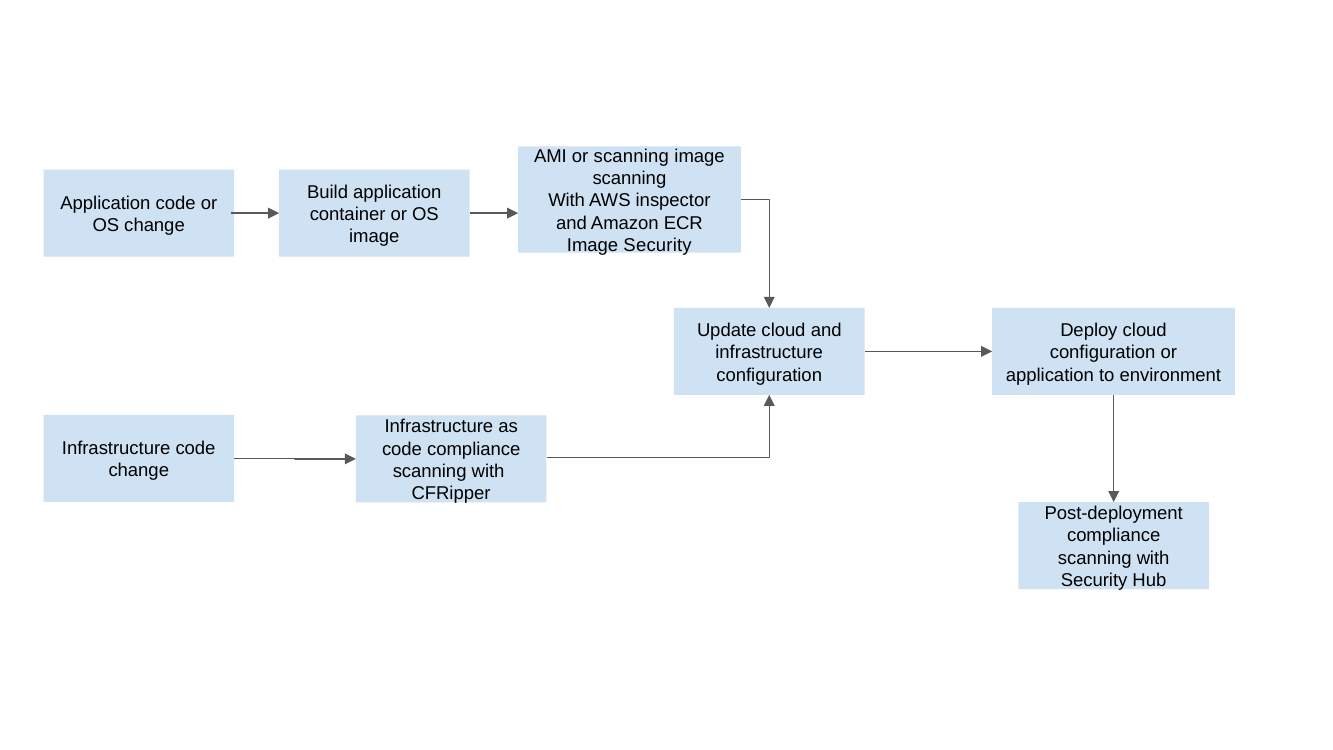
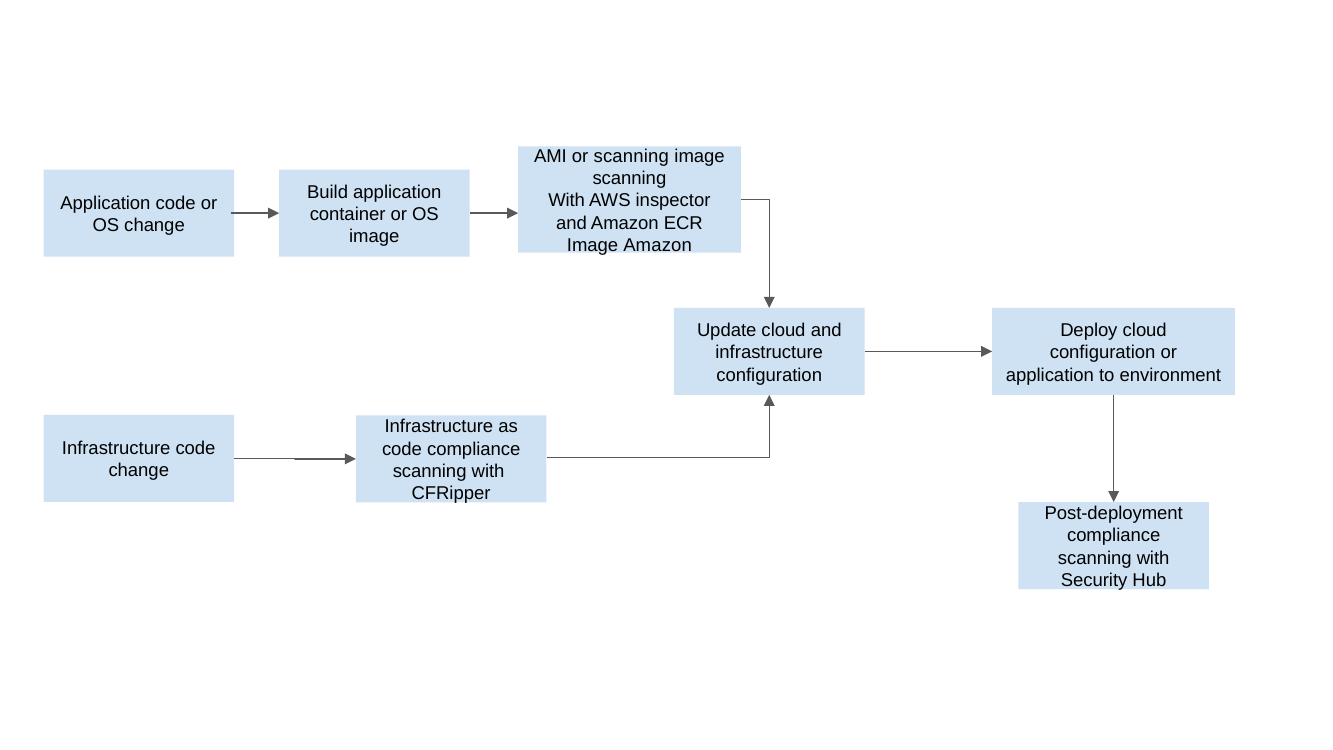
Image Security: Security -> Amazon
